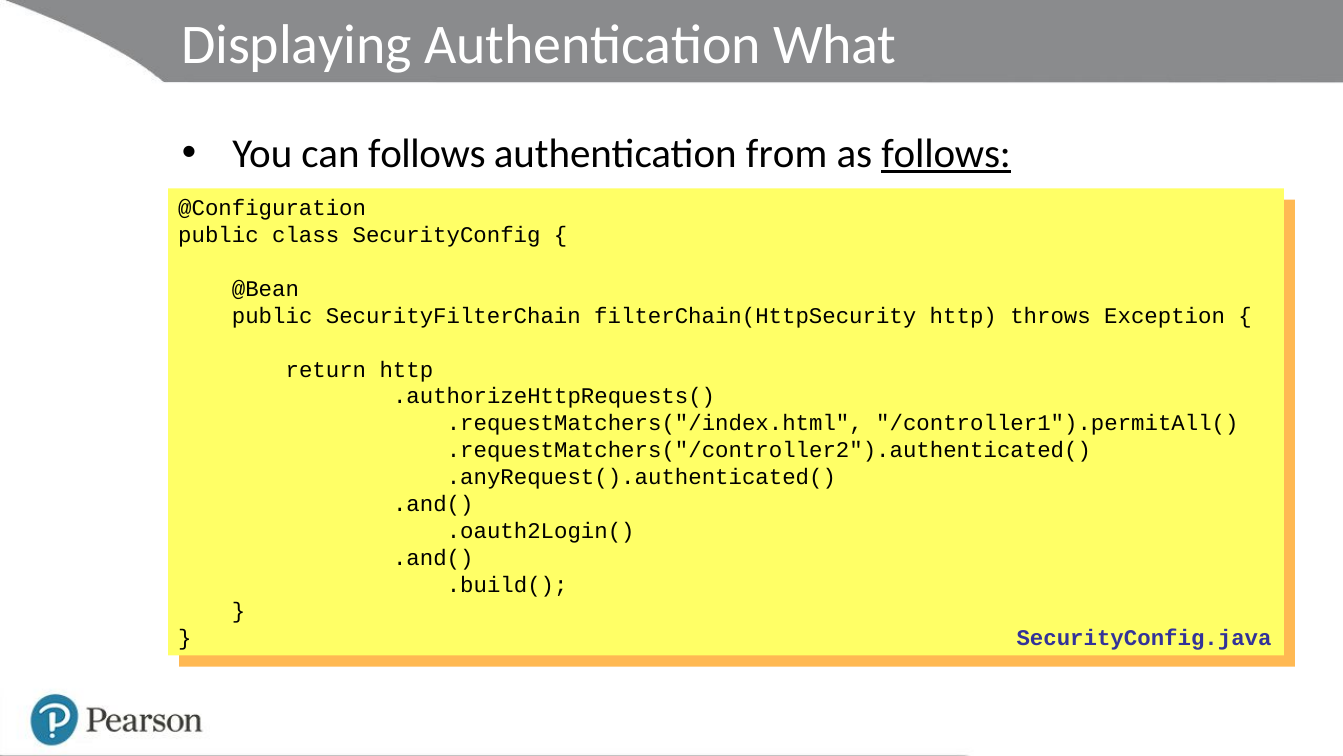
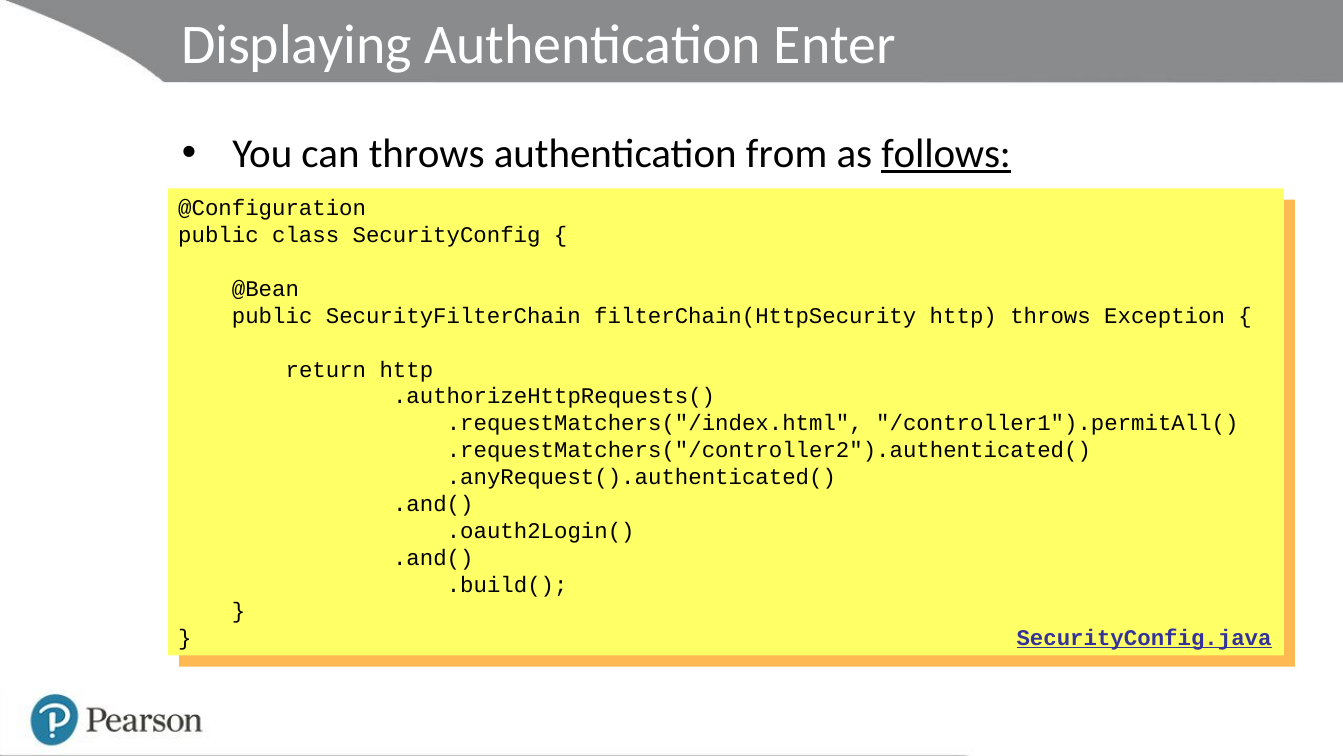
What: What -> Enter
can follows: follows -> throws
SecurityConfig.java underline: none -> present
